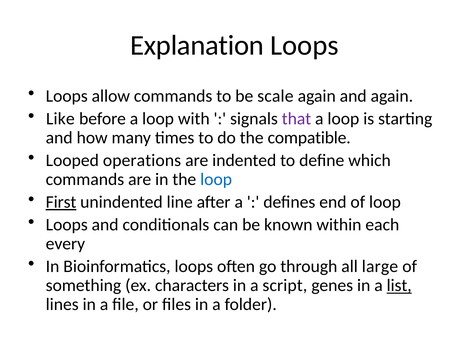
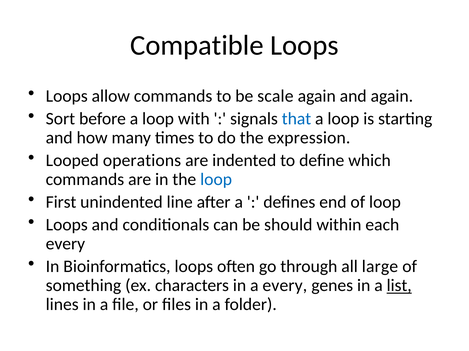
Explanation: Explanation -> Compatible
Like: Like -> Sort
that colour: purple -> blue
compatible: compatible -> expression
First underline: present -> none
known: known -> should
a script: script -> every
